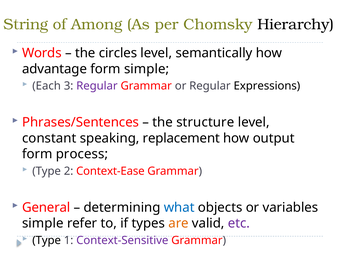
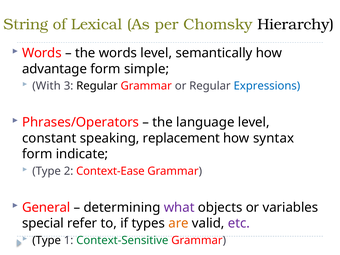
Among: Among -> Lexical
the circles: circles -> words
Each: Each -> With
Regular at (97, 86) colour: purple -> black
Expressions colour: black -> blue
Phrases/Sentences: Phrases/Sentences -> Phrases/Operators
structure: structure -> language
output: output -> syntax
process: process -> indicate
what colour: blue -> purple
simple at (43, 223): simple -> special
Context-Sensitive colour: purple -> green
